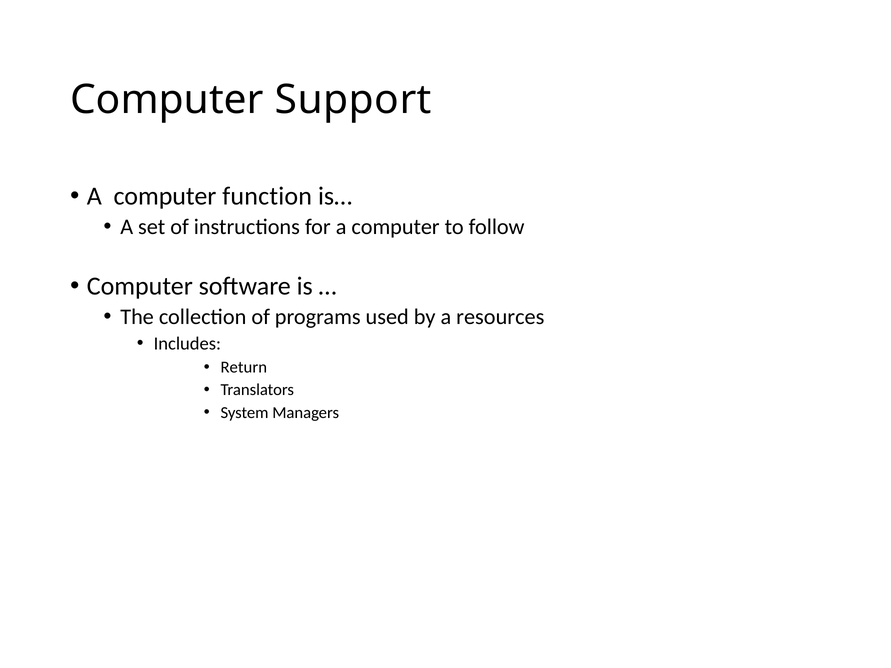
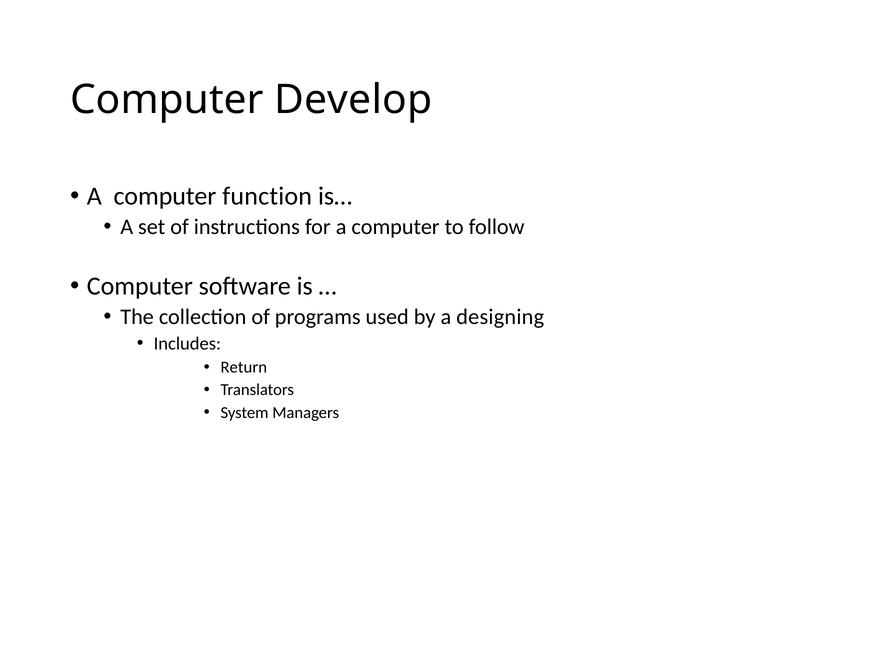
Support: Support -> Develop
resources: resources -> designing
